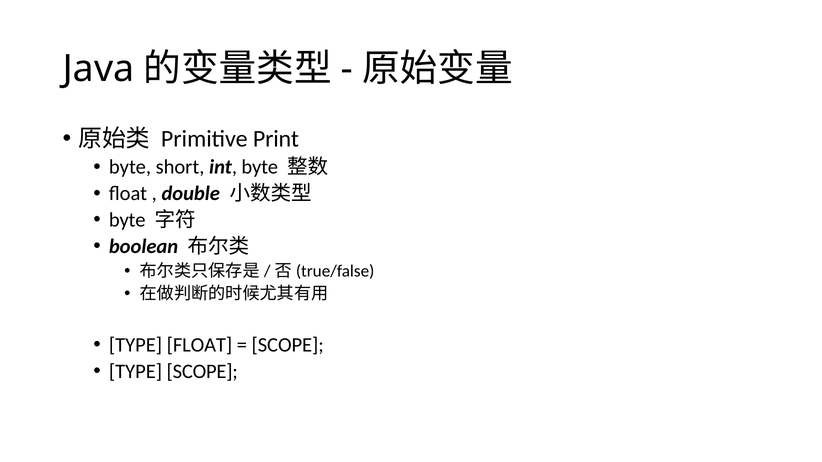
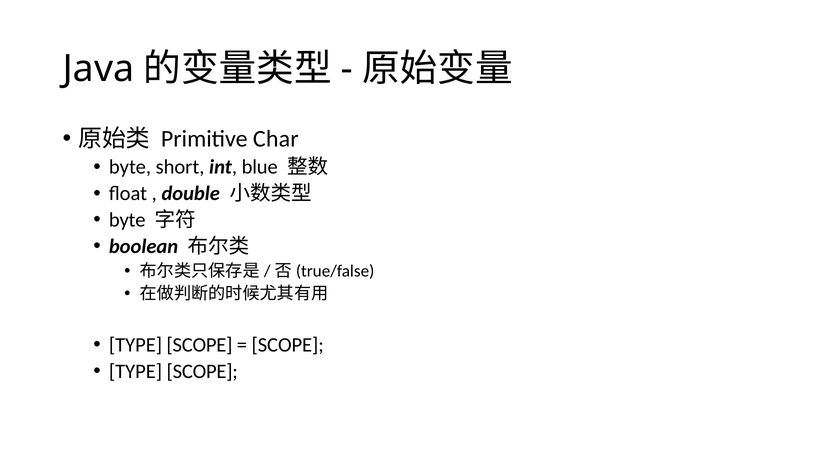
Print: Print -> Char
int byte: byte -> blue
FLOAT at (199, 345): FLOAT -> SCOPE
